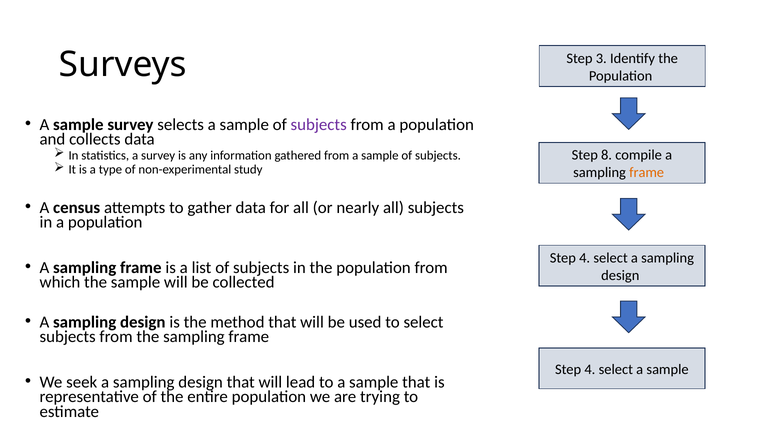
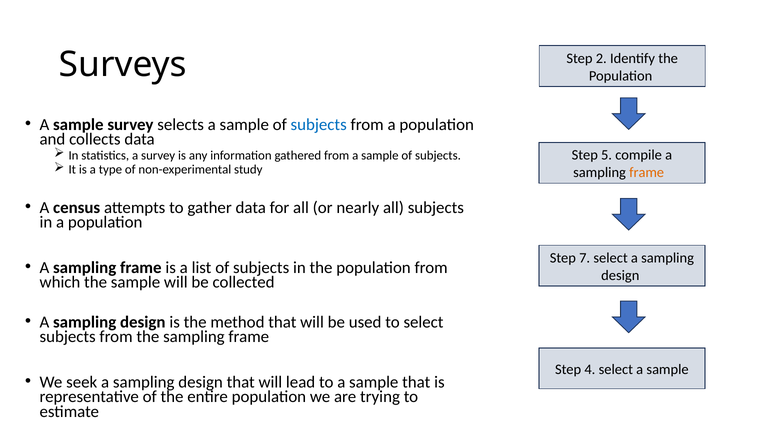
3: 3 -> 2
subjects at (319, 125) colour: purple -> blue
8: 8 -> 5
4 at (585, 258): 4 -> 7
